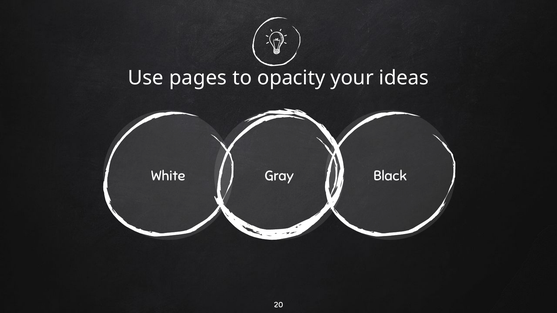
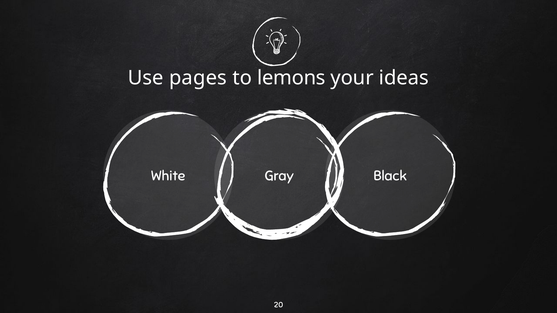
opacity: opacity -> lemons
